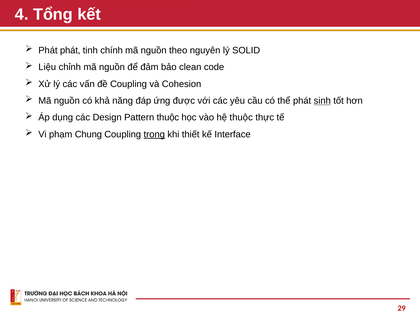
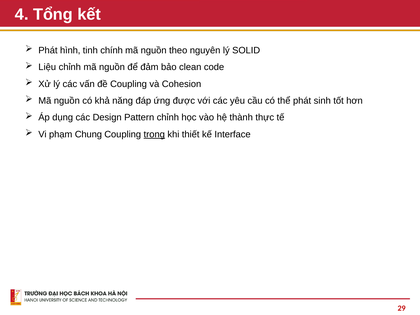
Phát phát: phát -> hình
sinh underline: present -> none
Pattern thuộc: thuộc -> chỉnh
hệ thuộc: thuộc -> thành
